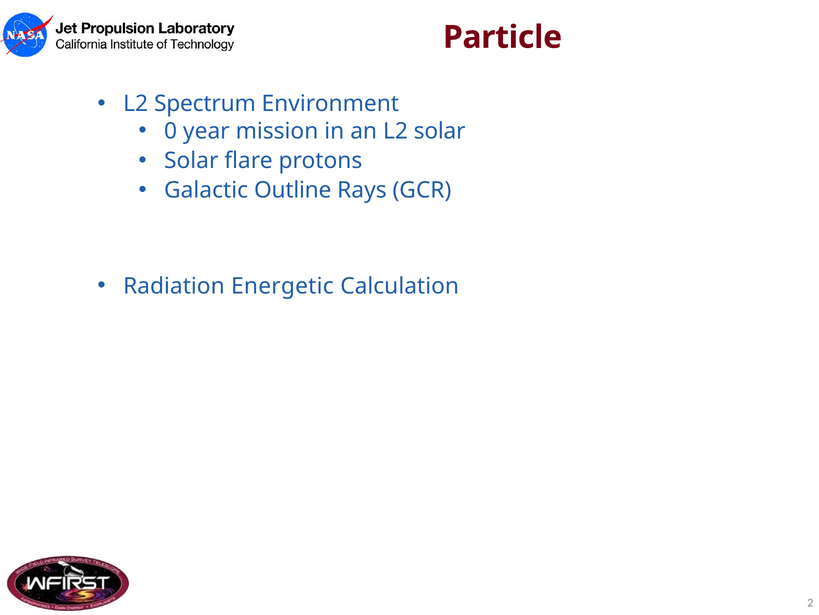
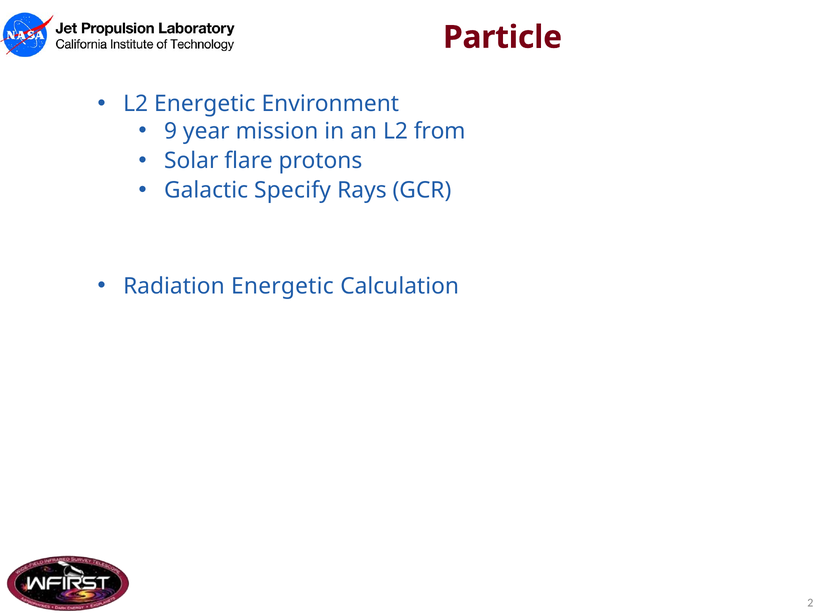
L2 Spectrum: Spectrum -> Energetic
0: 0 -> 9
L2 solar: solar -> from
Outline: Outline -> Specify
